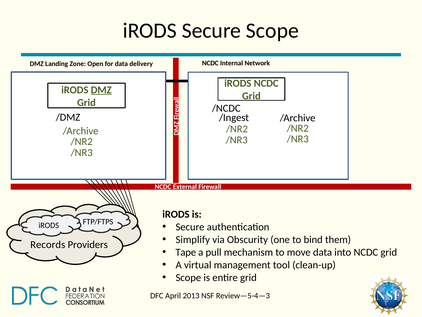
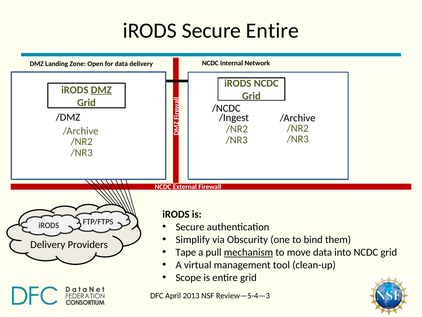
Secure Scope: Scope -> Entire
Records at (48, 244): Records -> Delivery
mechanism underline: none -> present
